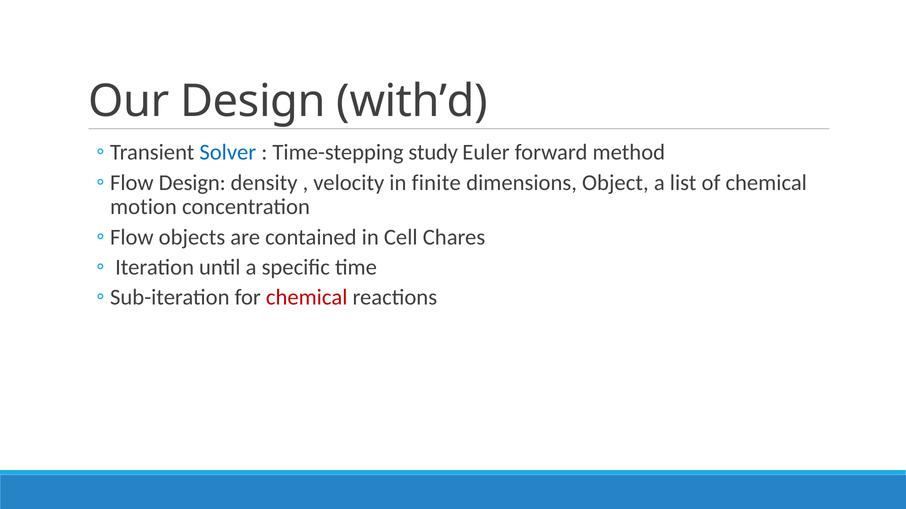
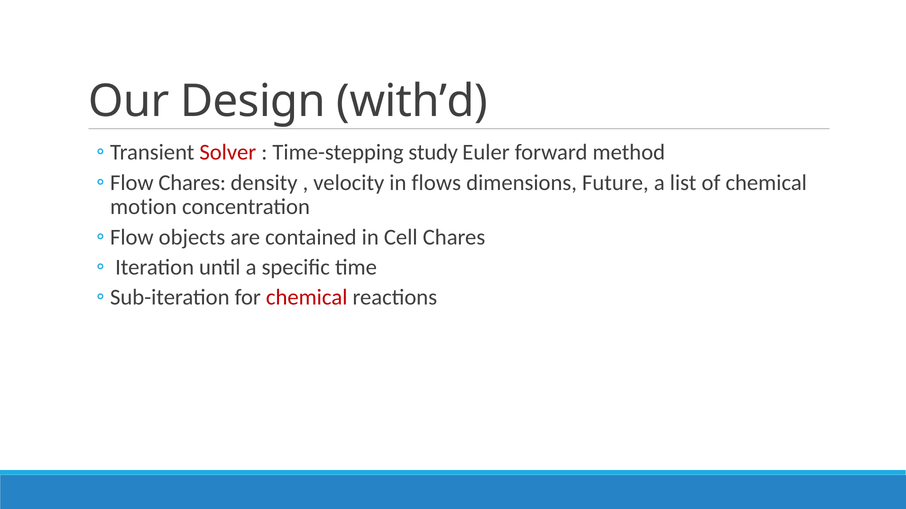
Solver colour: blue -> red
Design at (192, 183): Design -> Chares
finite: finite -> flows
Object: Object -> Future
